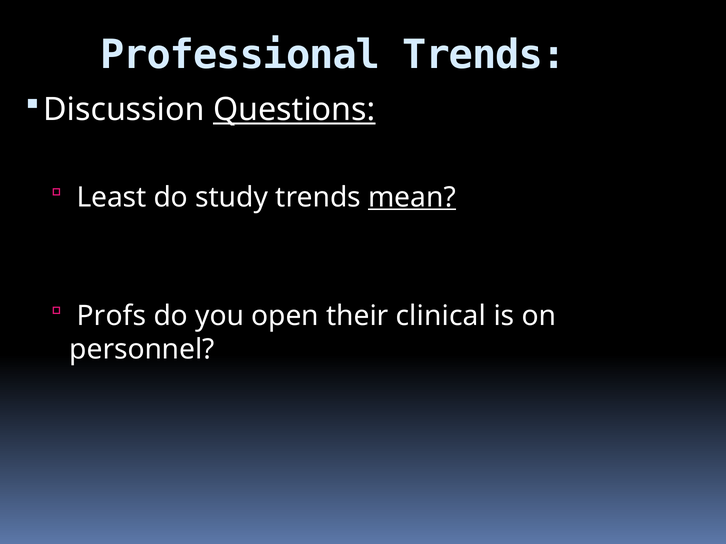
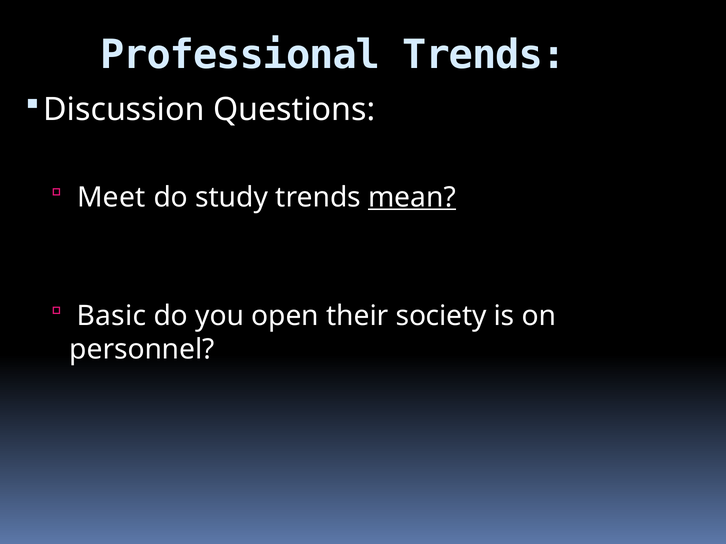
Questions underline: present -> none
Least: Least -> Meet
Profs: Profs -> Basic
clinical: clinical -> society
